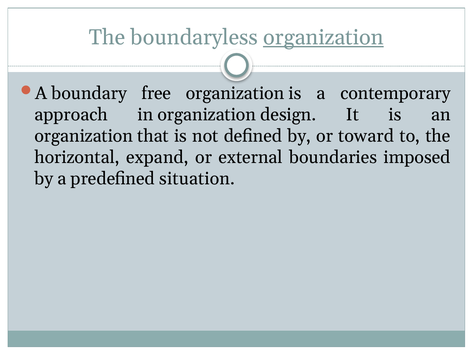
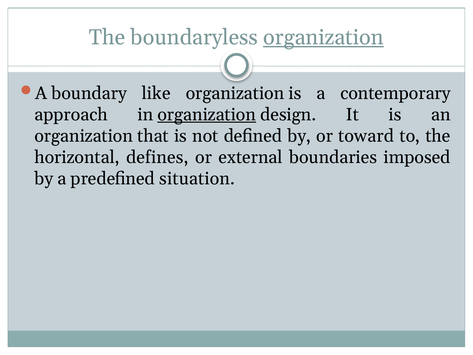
free: free -> like
organization at (207, 115) underline: none -> present
expand: expand -> defines
